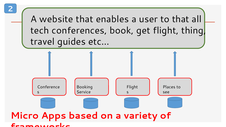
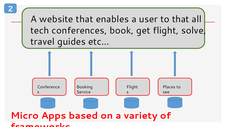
thing: thing -> solve
